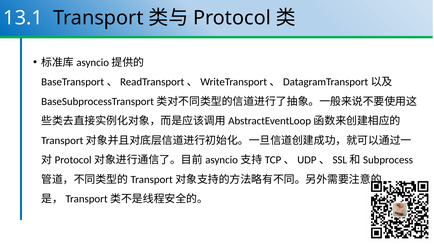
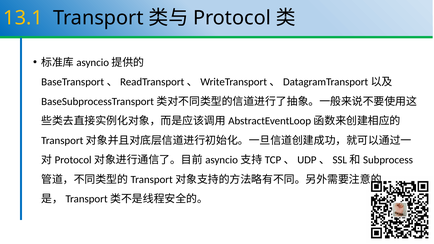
13.1 colour: white -> yellow
